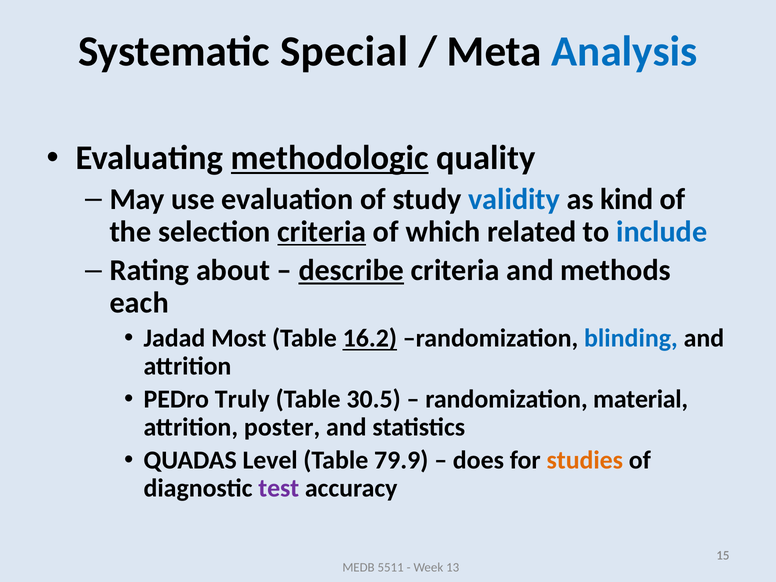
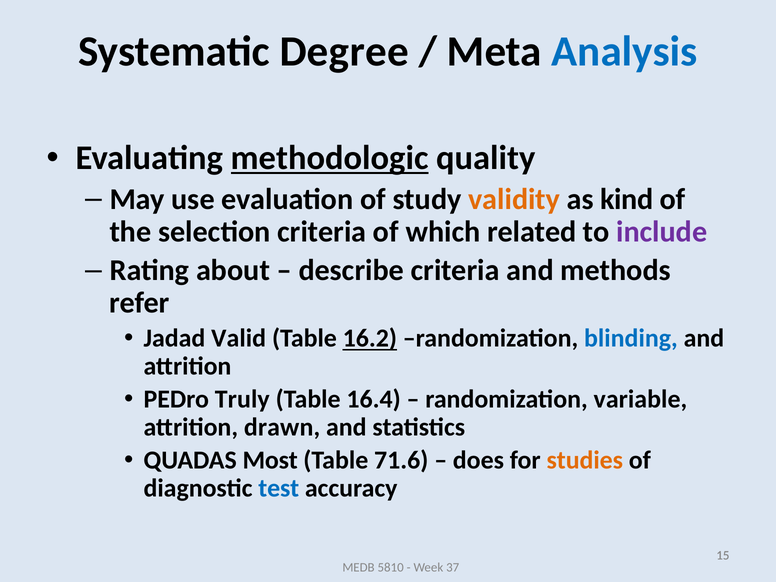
Special: Special -> Degree
validity colour: blue -> orange
criteria at (322, 232) underline: present -> none
include colour: blue -> purple
describe underline: present -> none
each: each -> refer
Most: Most -> Valid
30.5: 30.5 -> 16.4
material: material -> variable
poster: poster -> drawn
Level: Level -> Most
79.9: 79.9 -> 71.6
test colour: purple -> blue
5511: 5511 -> 5810
13: 13 -> 37
